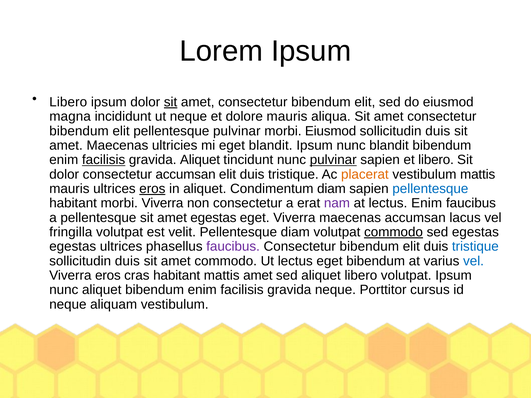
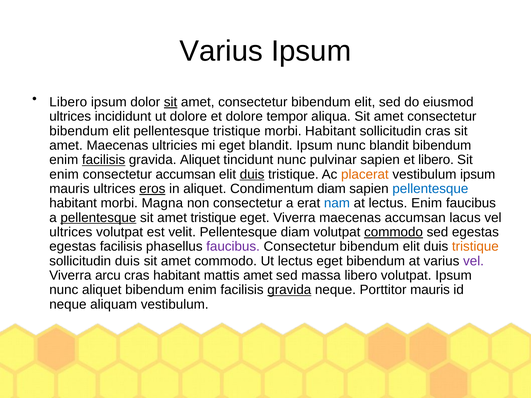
Lorem at (221, 51): Lorem -> Varius
magna at (70, 117): magna -> ultrices
ut neque: neque -> dolore
dolore mauris: mauris -> tempor
pellentesque pulvinar: pulvinar -> tristique
morbi Eiusmod: Eiusmod -> Habitant
duis at (438, 131): duis -> cras
pulvinar at (333, 160) underline: present -> none
dolor at (64, 174): dolor -> enim
duis at (252, 174) underline: none -> present
vestibulum mattis: mattis -> ipsum
morbi Viverra: Viverra -> Magna
nam colour: purple -> blue
pellentesque at (98, 218) underline: none -> present
amet egestas: egestas -> tristique
fringilla at (71, 232): fringilla -> ultrices
egestas ultrices: ultrices -> facilisis
tristique at (475, 247) colour: blue -> orange
vel at (474, 261) colour: blue -> purple
Viverra eros: eros -> arcu
sed aliquet: aliquet -> massa
gravida at (289, 290) underline: none -> present
Porttitor cursus: cursus -> mauris
